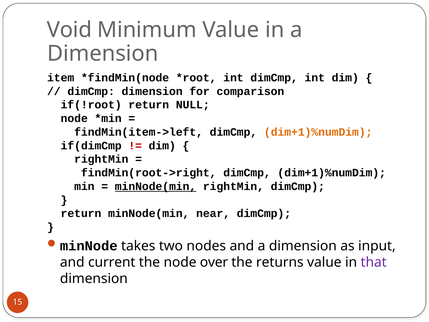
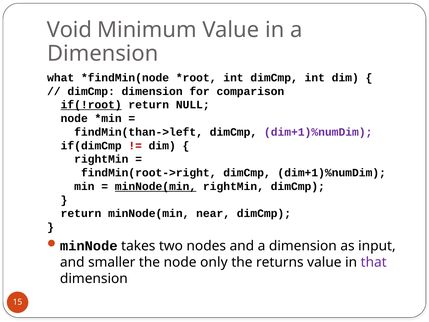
item: item -> what
if(!root underline: none -> present
findMin(item->left: findMin(item->left -> findMin(than->left
dim+1)%numDim at (318, 132) colour: orange -> purple
current: current -> smaller
over: over -> only
